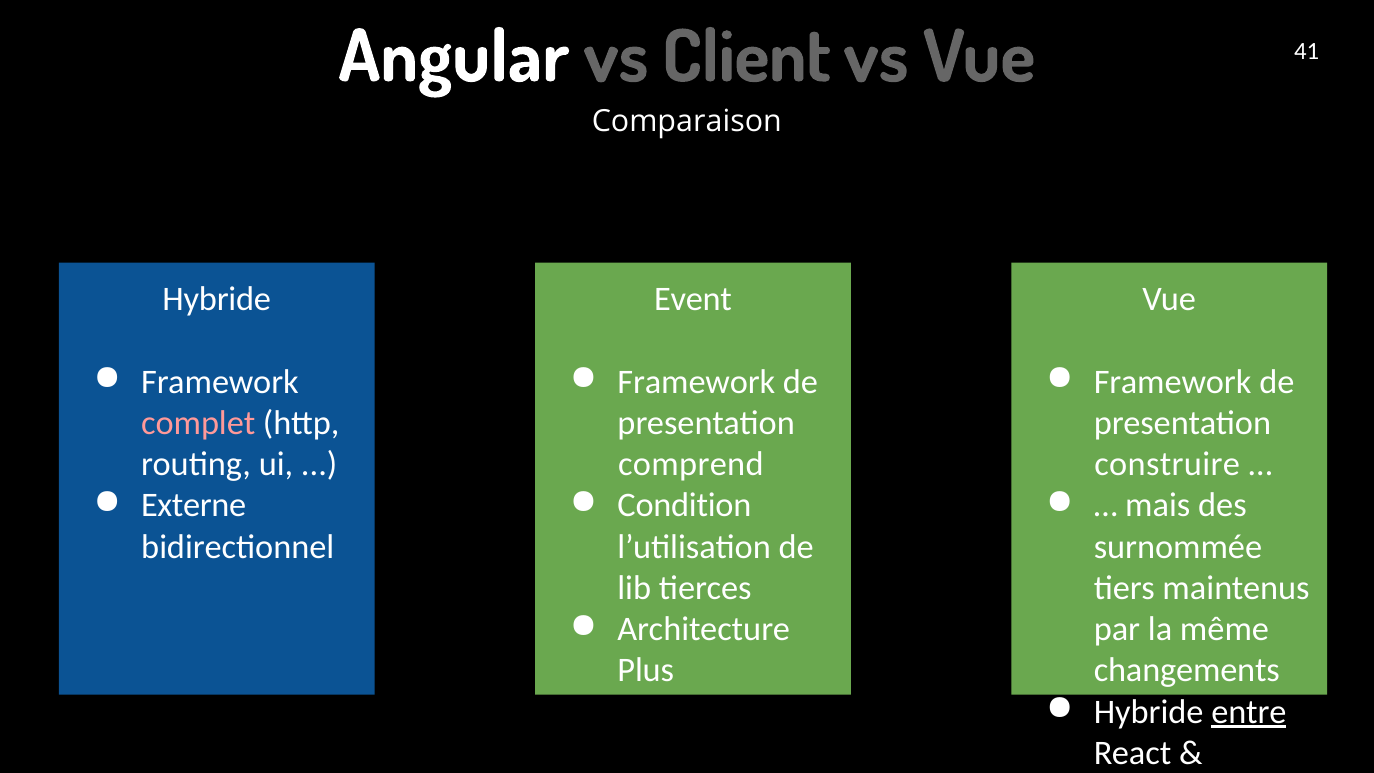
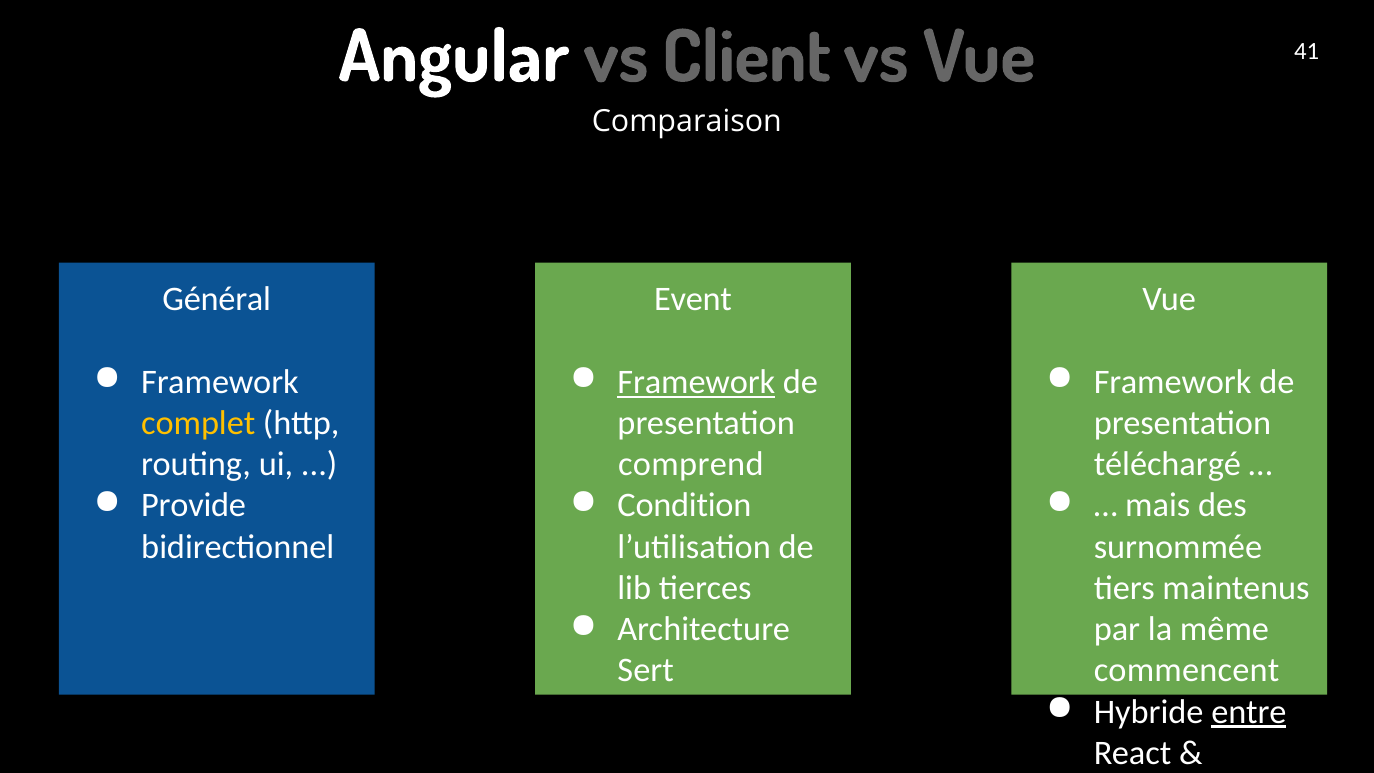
Hybride at (217, 299): Hybride -> Général
Framework at (696, 382) underline: none -> present
complet colour: pink -> yellow
construire: construire -> téléchargé
Externe: Externe -> Provide
Plus: Plus -> Sert
changements: changements -> commencent
